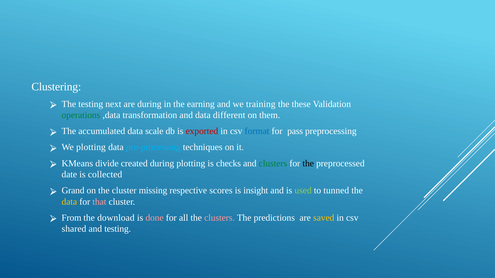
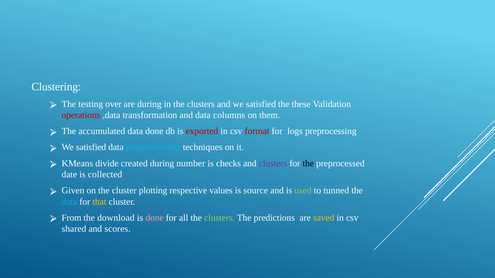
next: next -> over
in the earning: earning -> clusters
and we training: training -> satisfied
operations colour: green -> red
different: different -> columns
data scale: scale -> done
format colour: blue -> red
pass: pass -> logs
plotting at (91, 147): plotting -> satisfied
during plotting: plotting -> number
clusters at (273, 164) colour: green -> purple
Grand: Grand -> Given
missing: missing -> plotting
scores: scores -> values
insight: insight -> source
data at (69, 202) colour: yellow -> light blue
that colour: pink -> yellow
clusters at (220, 218) colour: pink -> light green
and testing: testing -> scores
